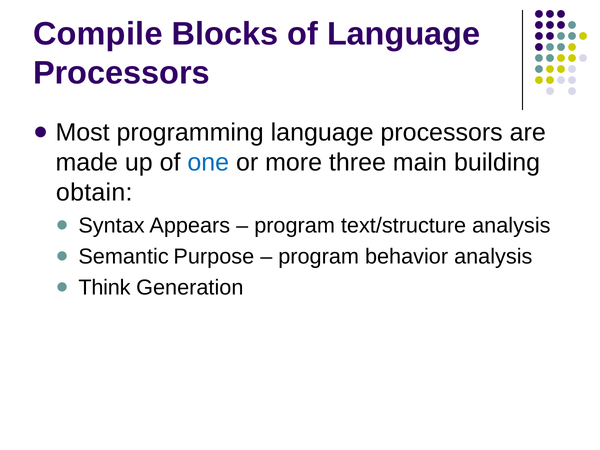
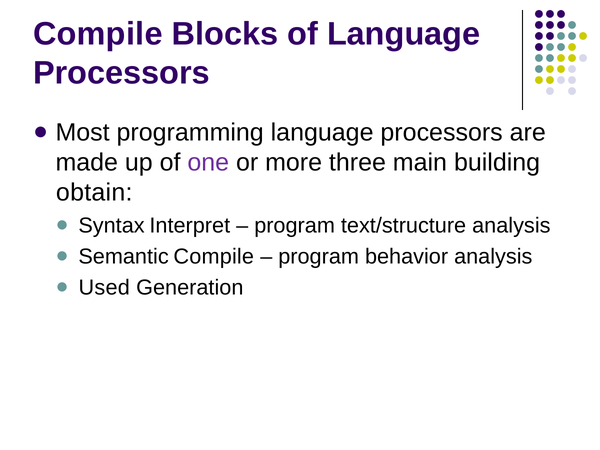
one colour: blue -> purple
Appears: Appears -> Interpret
Semantic Purpose: Purpose -> Compile
Think: Think -> Used
